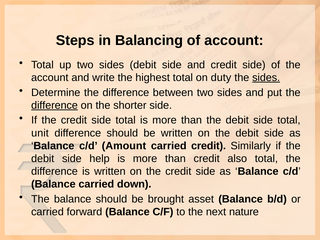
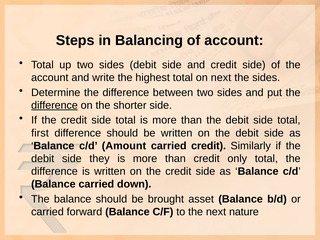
on duty: duty -> next
sides at (266, 78) underline: present -> none
unit: unit -> first
help: help -> they
also: also -> only
